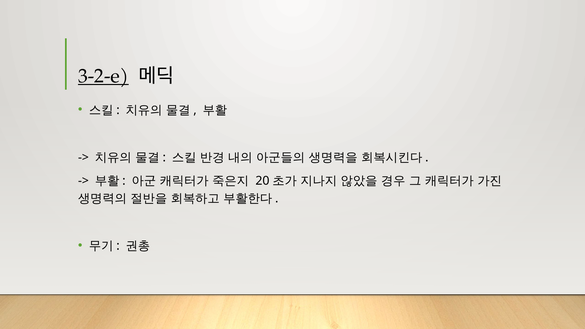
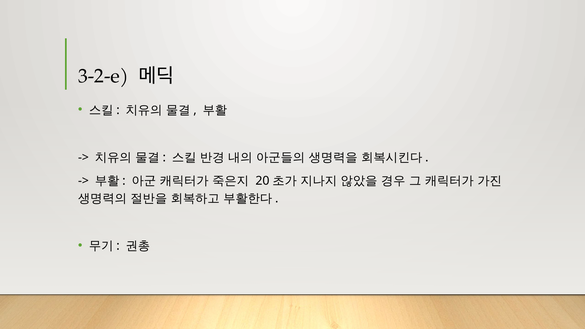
3-2-e underline: present -> none
